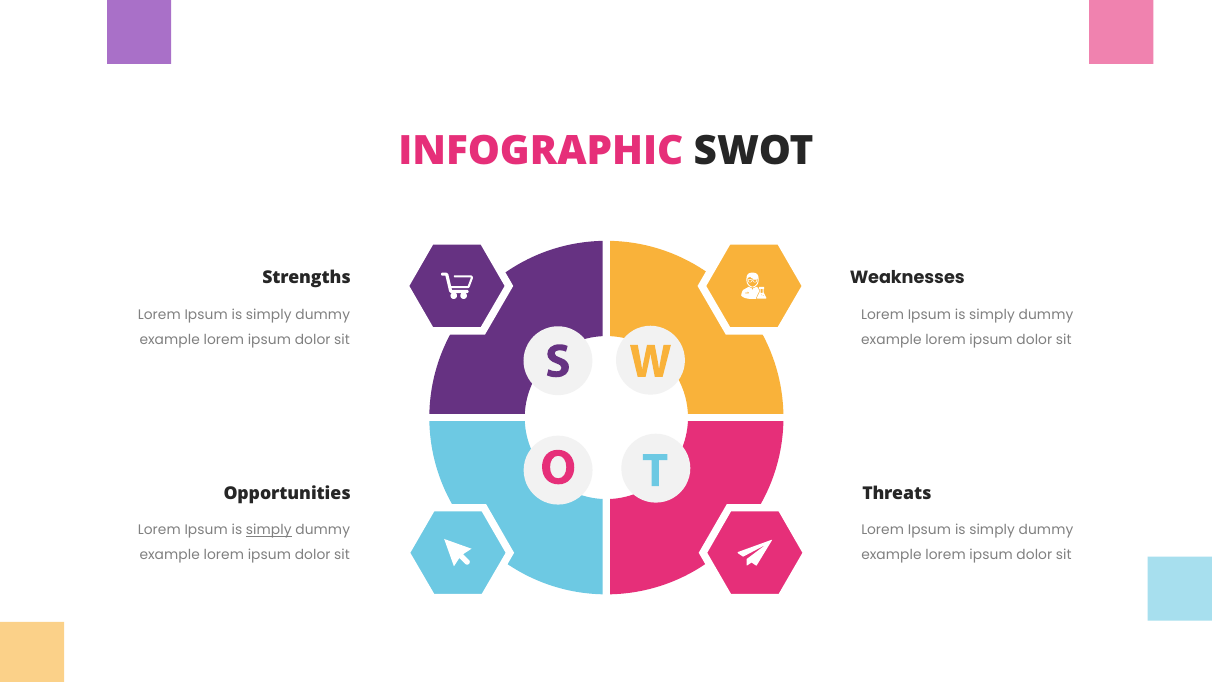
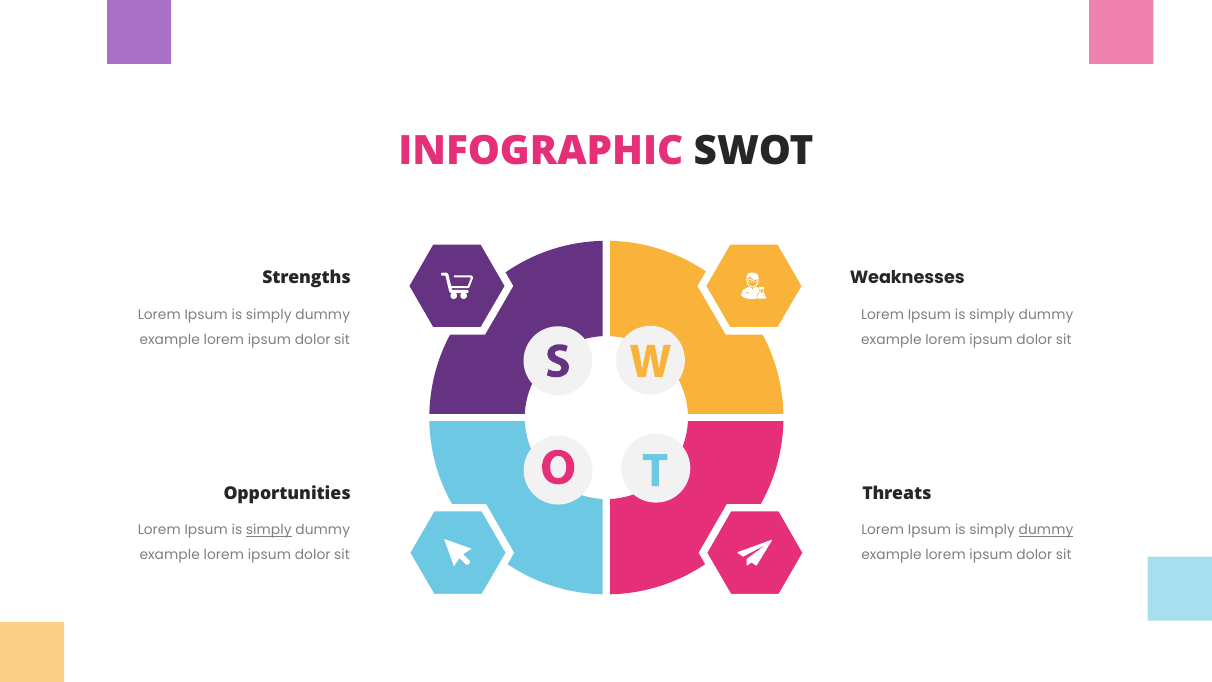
dummy at (1046, 530) underline: none -> present
